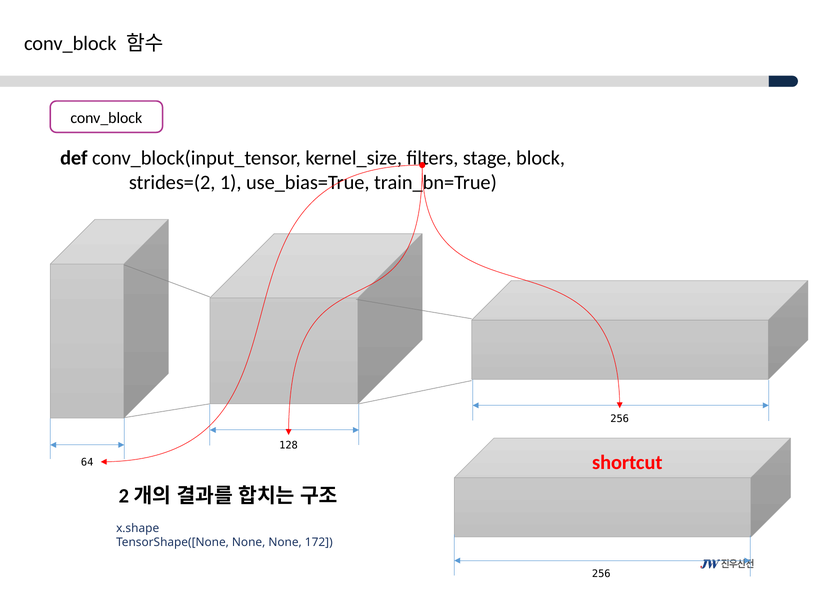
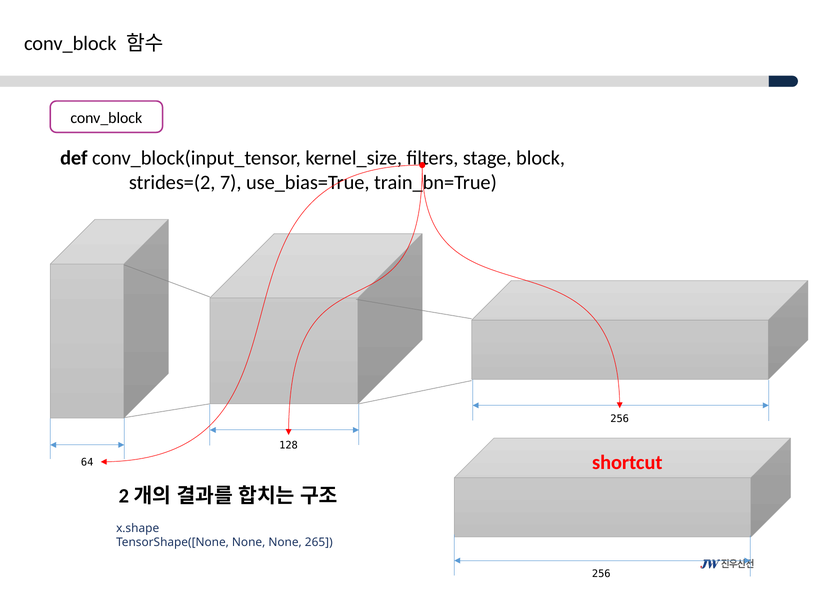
1: 1 -> 7
172: 172 -> 265
